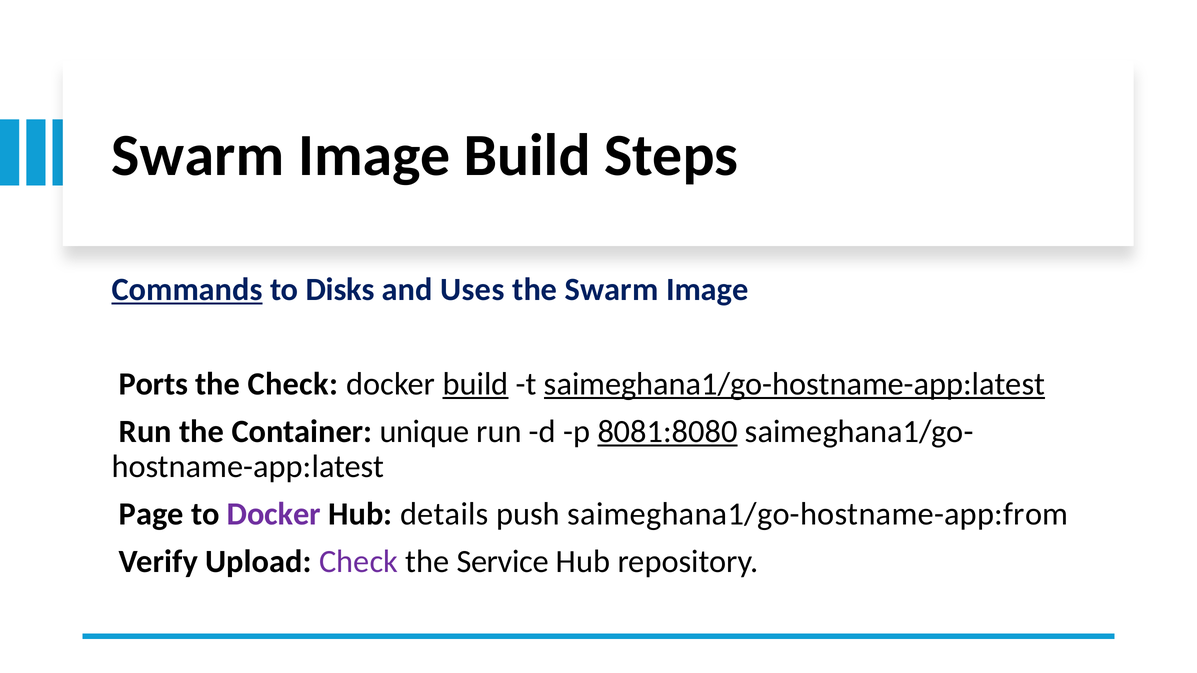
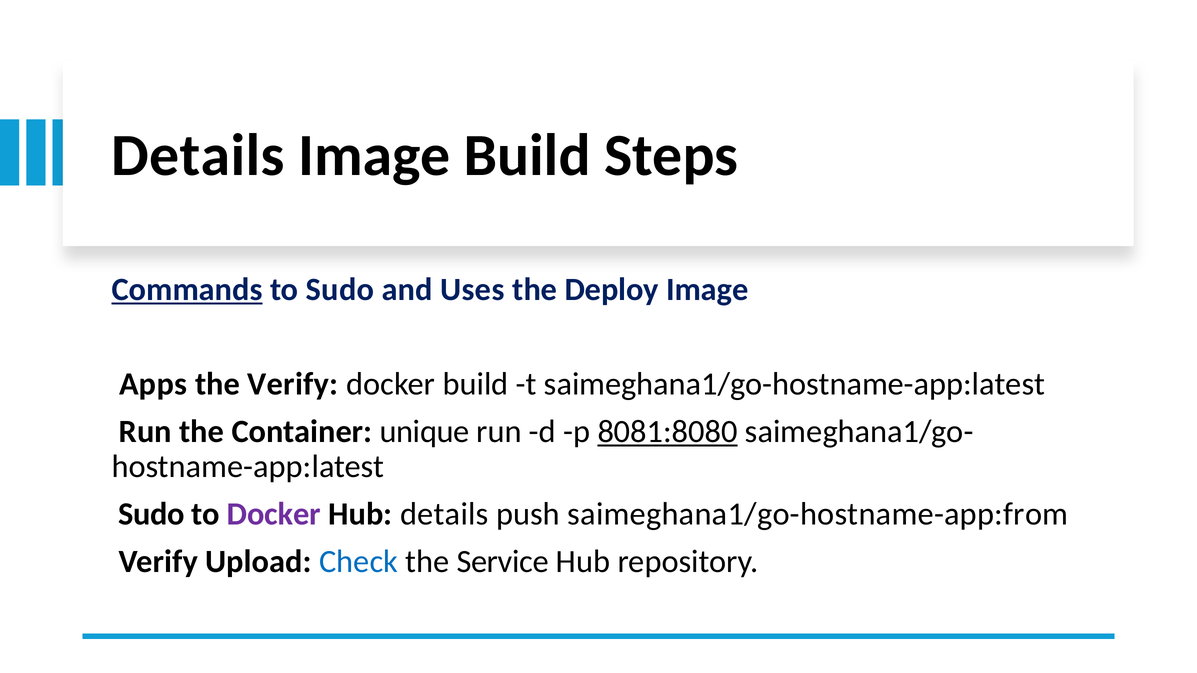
Swarm at (198, 155): Swarm -> Details
to Disks: Disks -> Sudo
the Swarm: Swarm -> Deploy
Ports: Ports -> Apps
the Check: Check -> Verify
build at (476, 384) underline: present -> none
saimeghana1/go-hostname-app:latest underline: present -> none
Page at (151, 514): Page -> Sudo
Check at (359, 562) colour: purple -> blue
